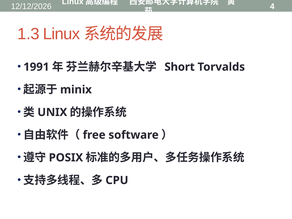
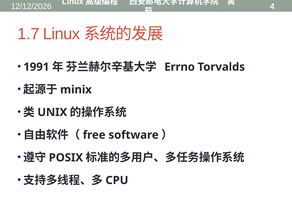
1.3: 1.3 -> 1.7
Short: Short -> Errno
